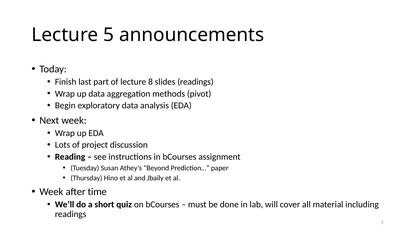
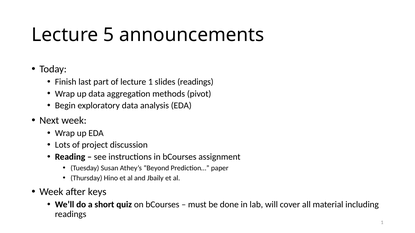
lecture 8: 8 -> 1
time: time -> keys
